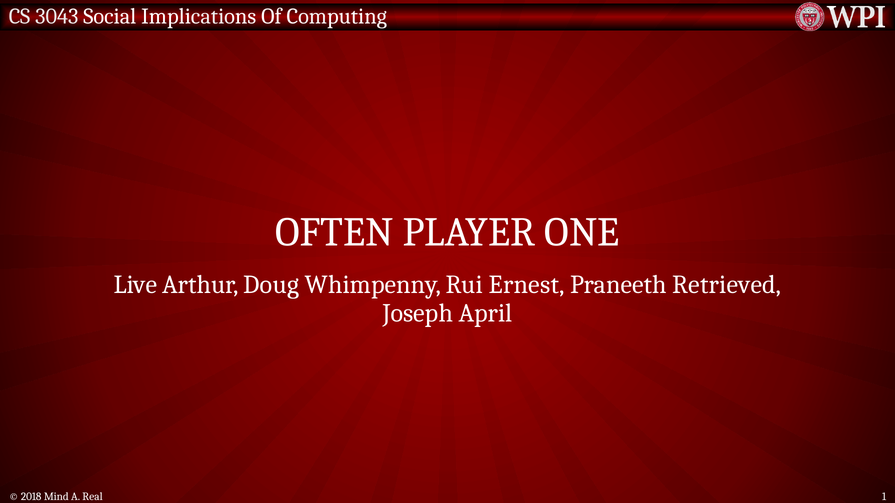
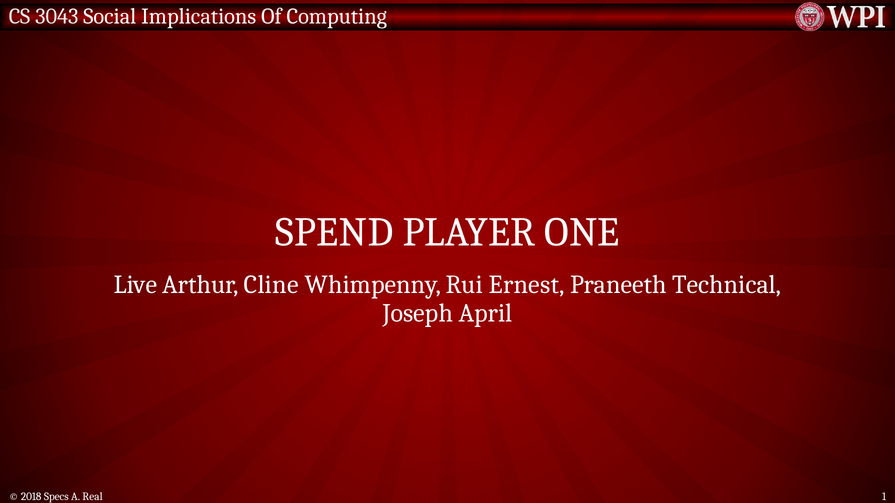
OFTEN: OFTEN -> SPEND
Doug: Doug -> Cline
Retrieved: Retrieved -> Technical
Mind: Mind -> Specs
